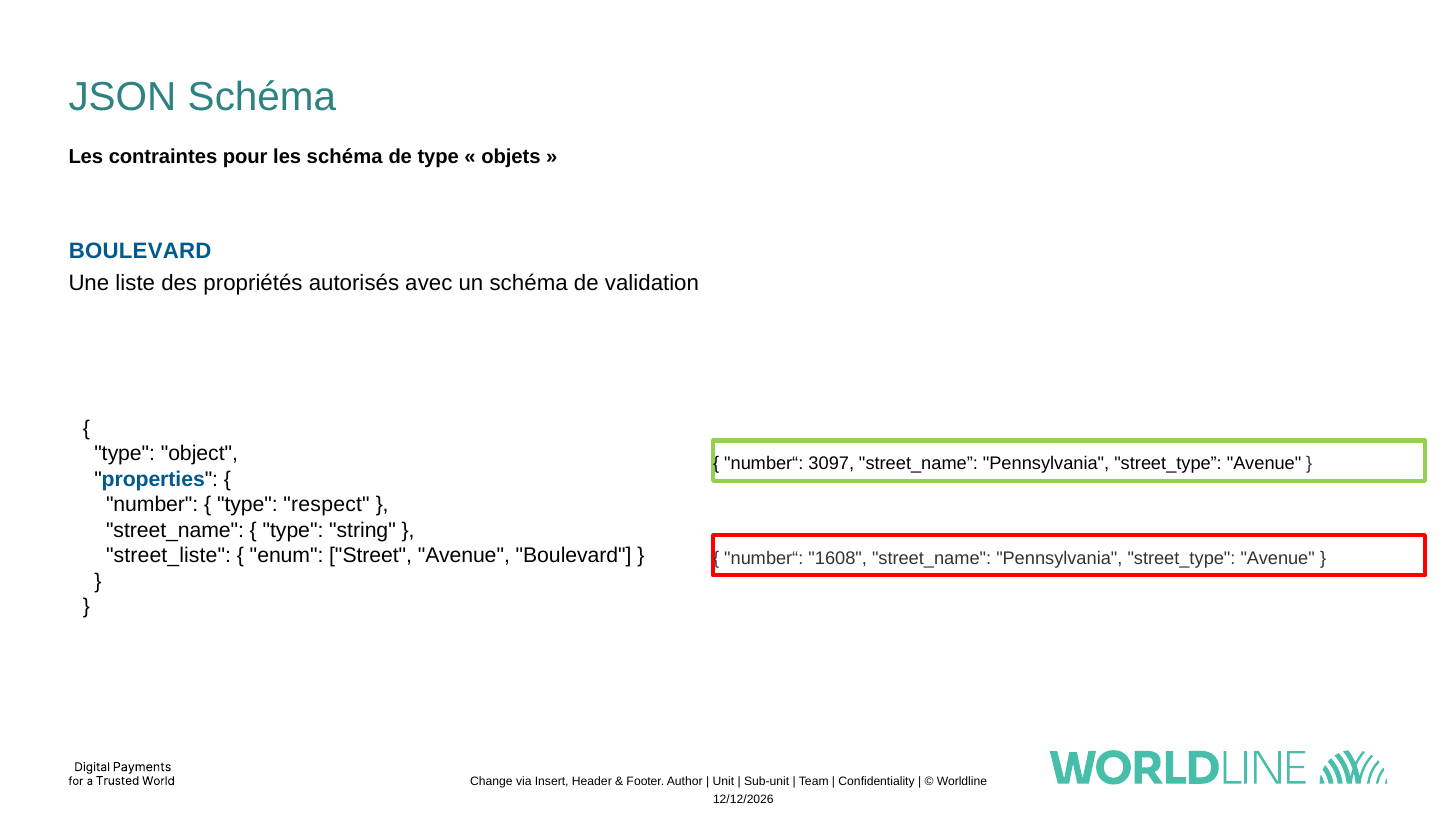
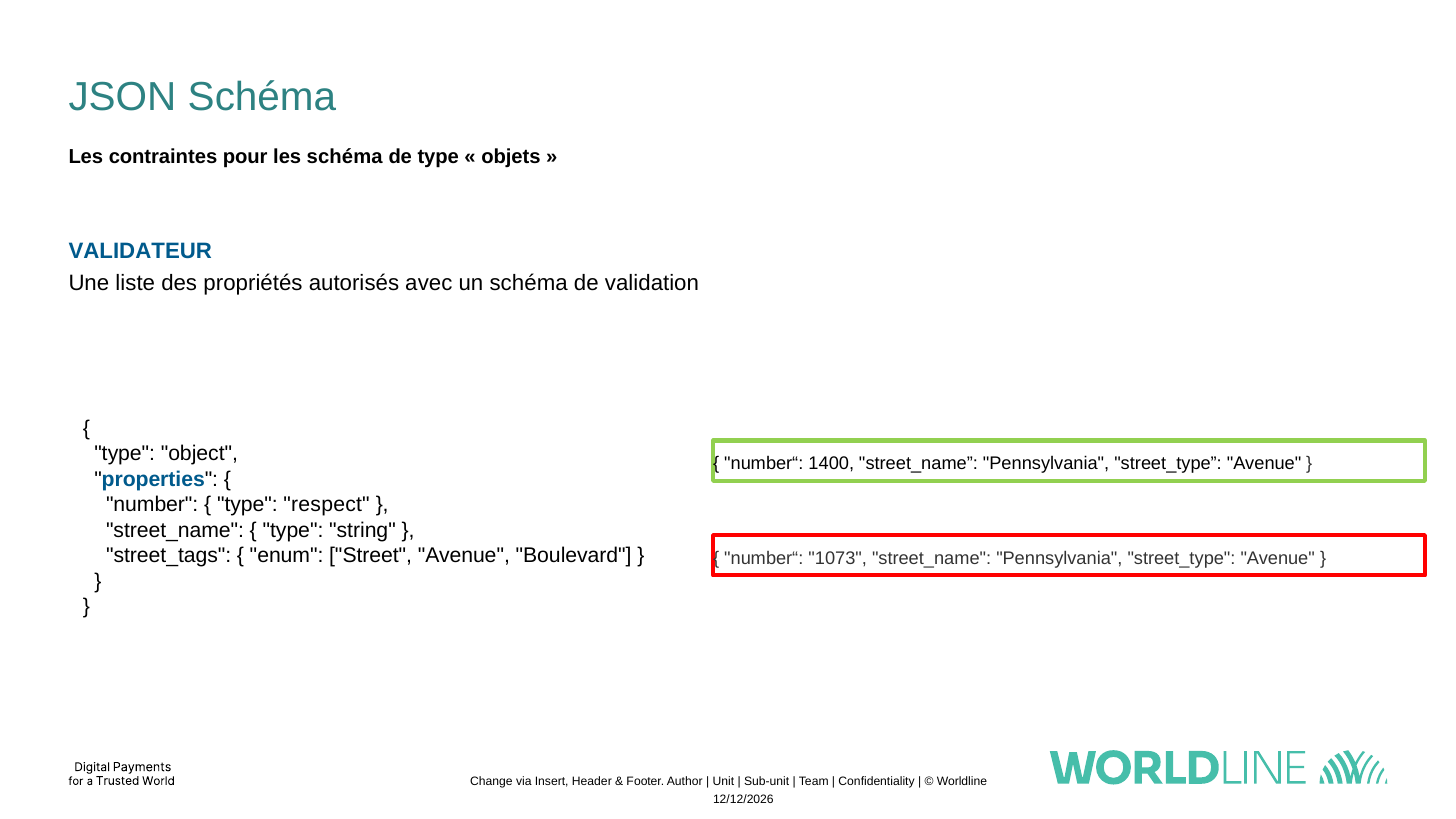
BOULEVARD at (140, 251): BOULEVARD -> VALIDATEUR
3097: 3097 -> 1400
street_liste: street_liste -> street_tags
1608: 1608 -> 1073
